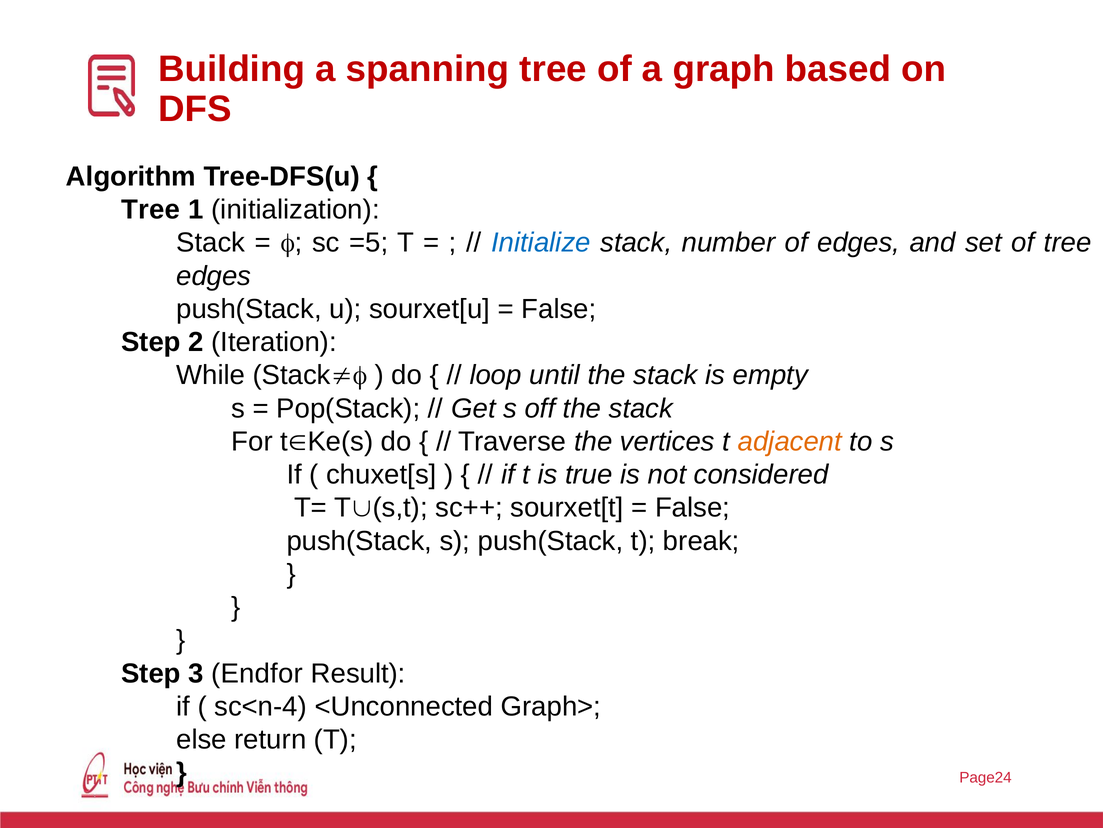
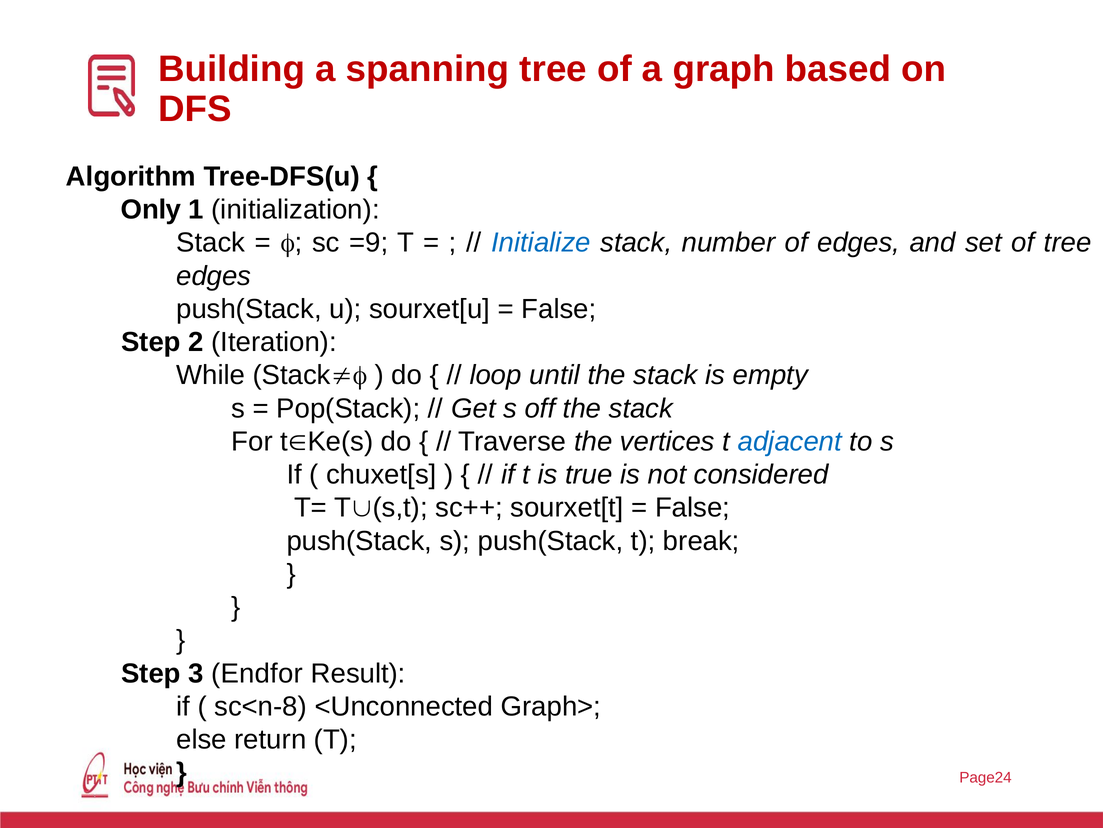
Tree at (151, 210): Tree -> Only
=5: =5 -> =9
adjacent colour: orange -> blue
sc<n-4: sc<n-4 -> sc<n-8
